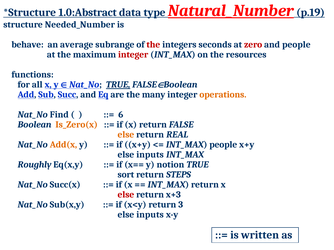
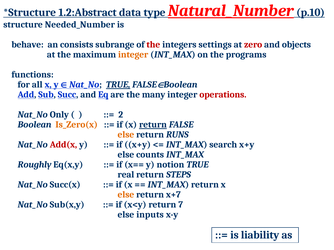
1.0:Abstract: 1.0:Abstract -> 1.2:Abstract
p.19: p.19 -> p.10
average: average -> consists
seconds: seconds -> settings
and people: people -> objects
integer at (133, 55) colour: red -> orange
resources: resources -> programs
operations colour: orange -> red
Find: Find -> Only
6: 6 -> 2
return at (153, 125) underline: none -> present
REAL: REAL -> RUNS
Add(x colour: orange -> red
INT_MAX people: people -> search
inputs at (150, 155): inputs -> counts
sort: sort -> real
else at (126, 195) colour: red -> orange
x+3: x+3 -> x+7
return 3: 3 -> 7
written: written -> liability
